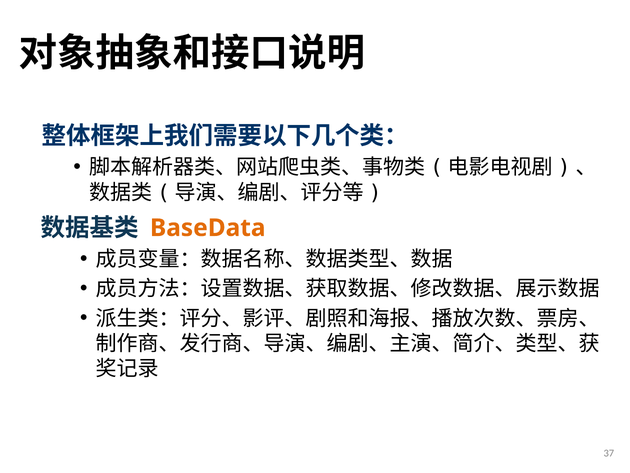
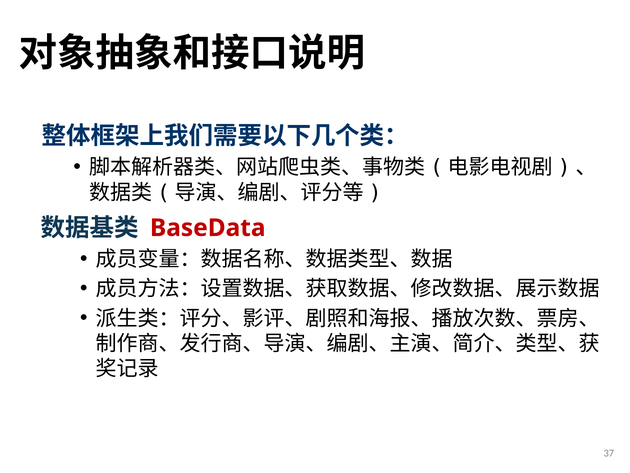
BaseData colour: orange -> red
